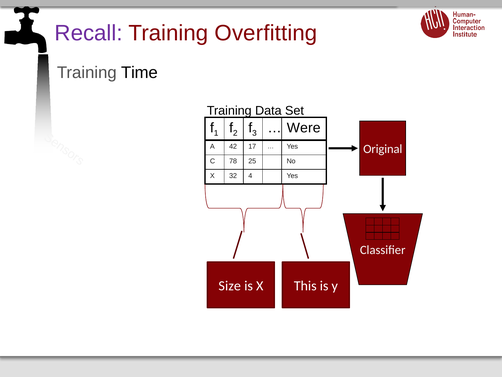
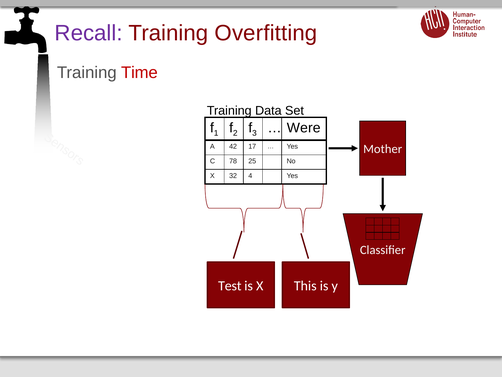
Time colour: black -> red
Original: Original -> Mother
Size: Size -> Test
